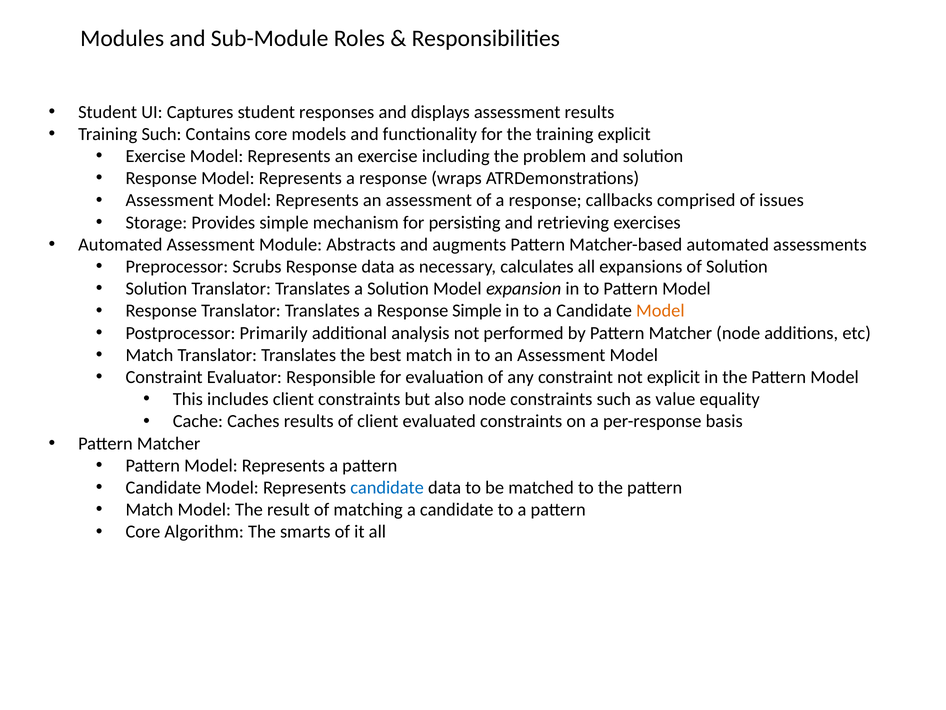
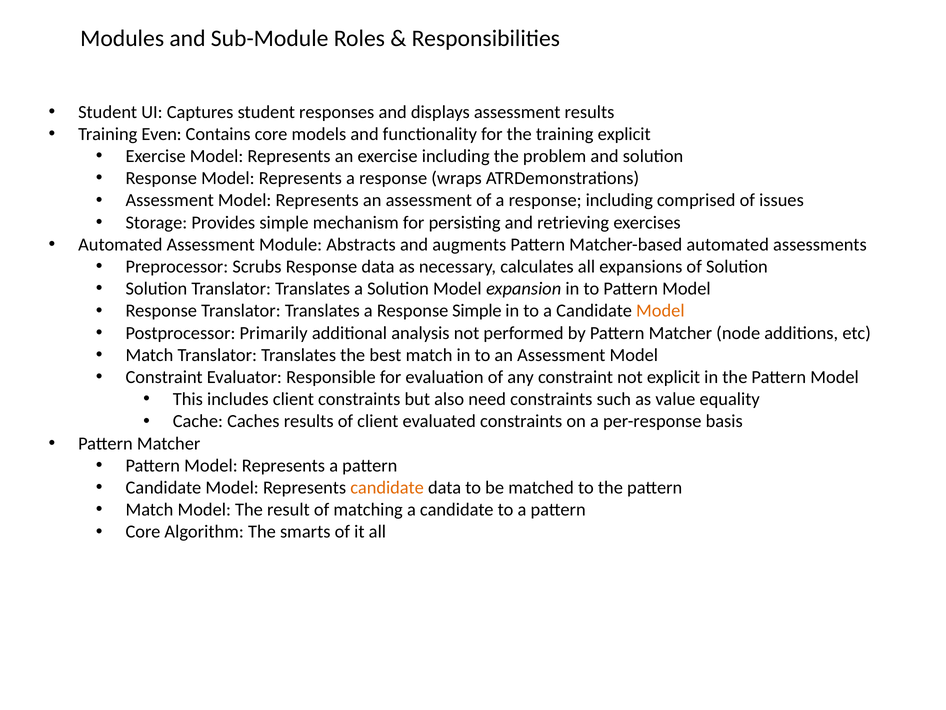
Training Such: Such -> Even
response callbacks: callbacks -> including
also node: node -> need
candidate at (387, 487) colour: blue -> orange
